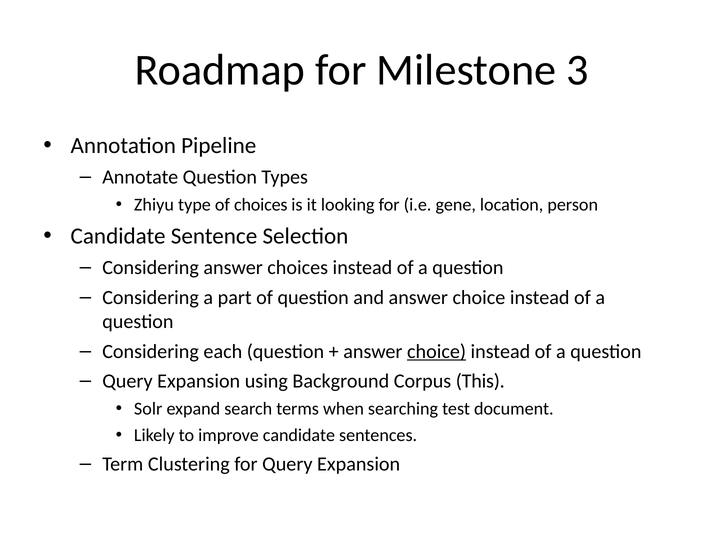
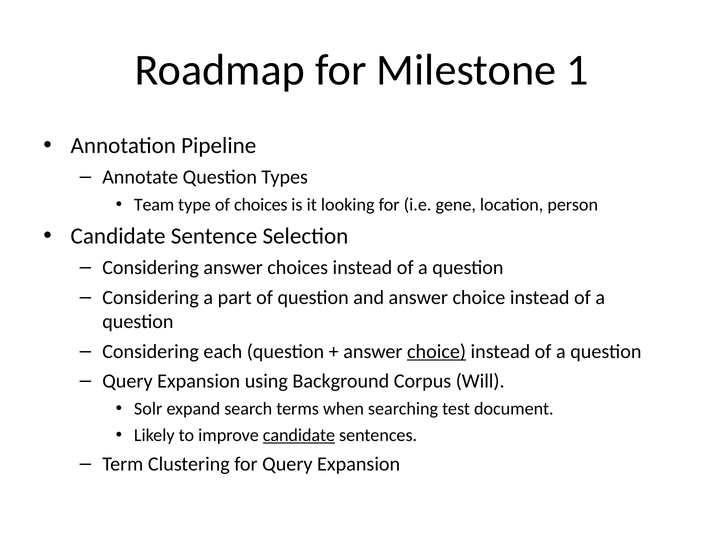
3: 3 -> 1
Zhiyu: Zhiyu -> Team
This: This -> Will
candidate at (299, 435) underline: none -> present
